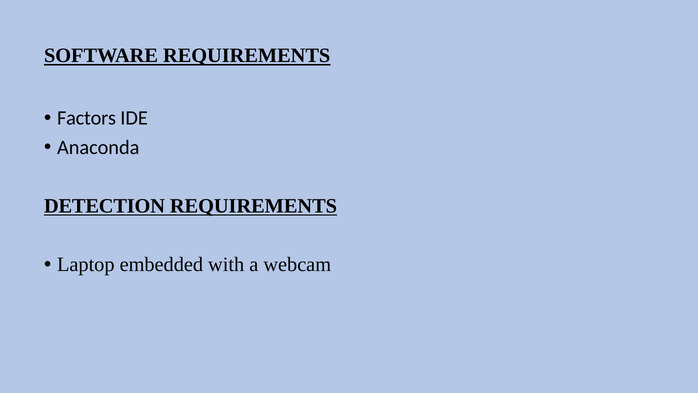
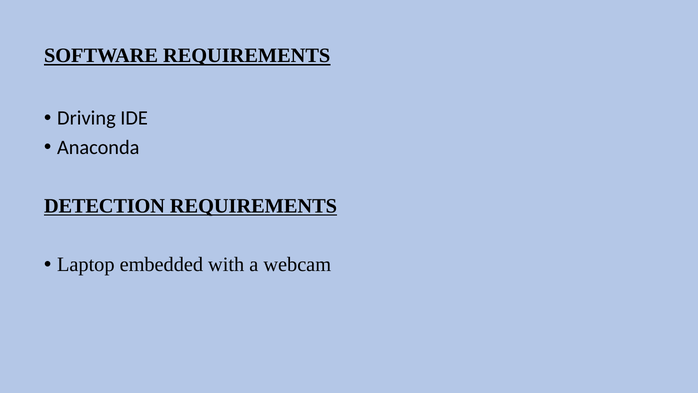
Factors: Factors -> Driving
